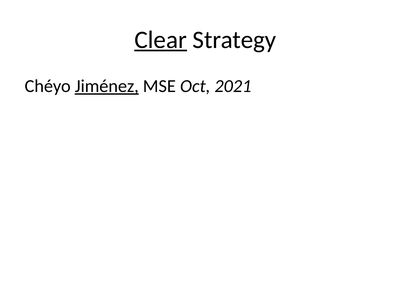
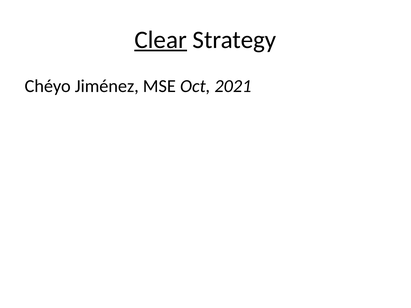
Jiménez underline: present -> none
